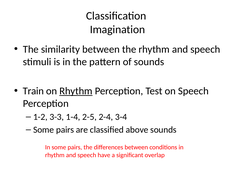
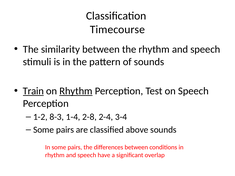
Imagination: Imagination -> Timecourse
Train underline: none -> present
3-3: 3-3 -> 8-3
2-5: 2-5 -> 2-8
